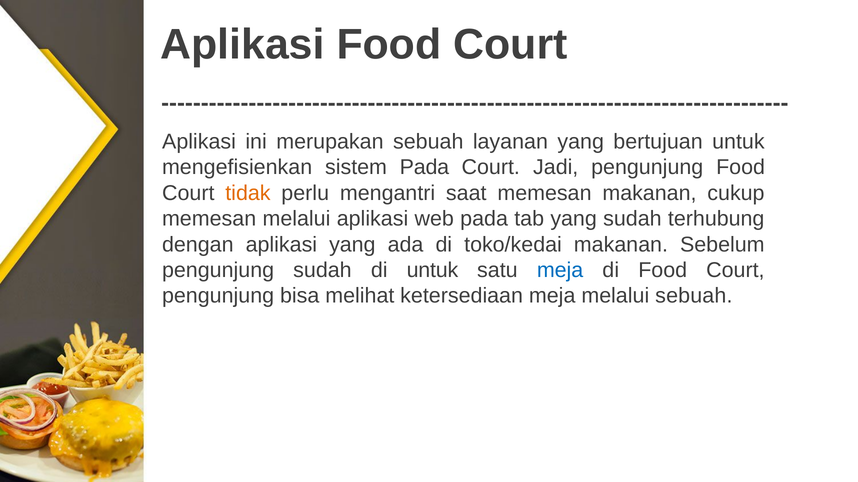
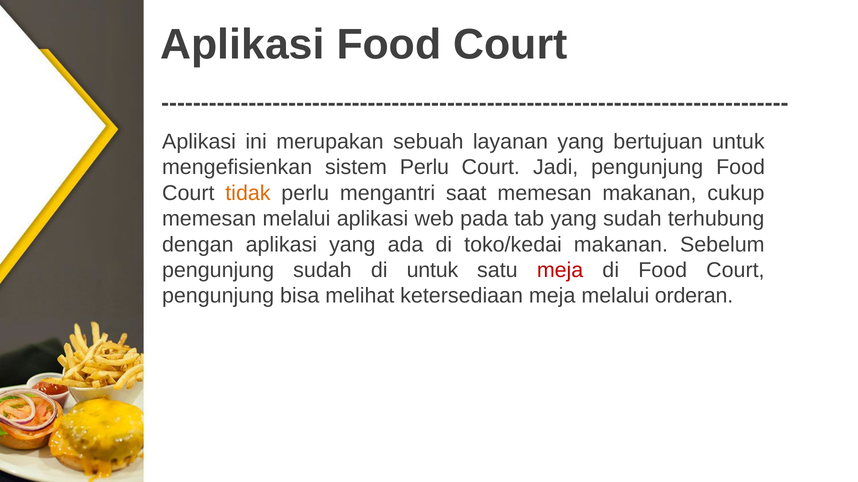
sistem Pada: Pada -> Perlu
meja at (560, 271) colour: blue -> red
melalui sebuah: sebuah -> orderan
